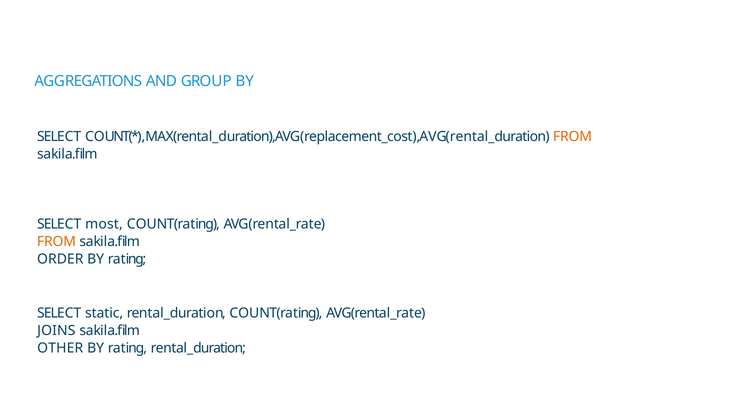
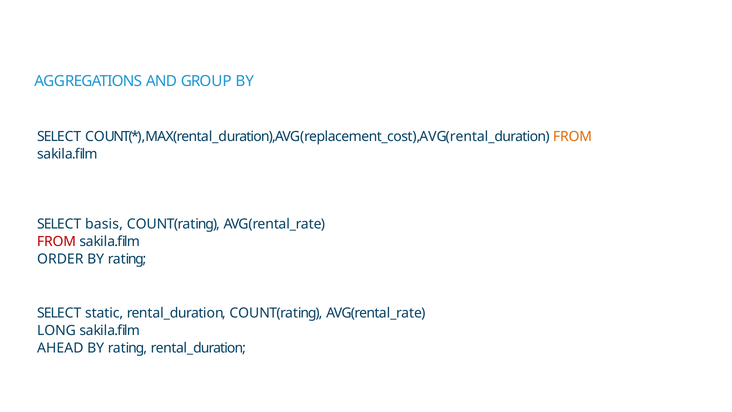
most: most -> basis
FROM at (56, 242) colour: orange -> red
JOINS: JOINS -> LONG
OTHER: OTHER -> AHEAD
